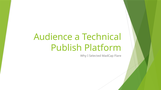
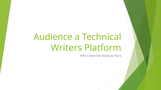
Publish: Publish -> Writers
